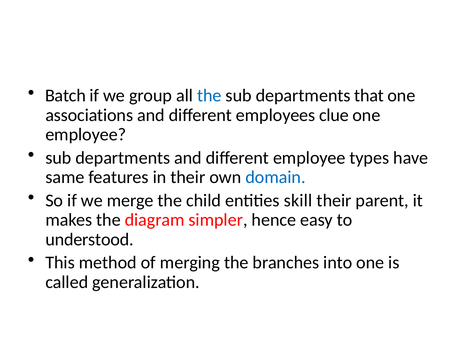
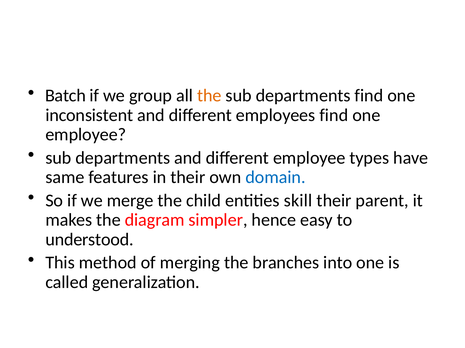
the at (209, 96) colour: blue -> orange
departments that: that -> find
associations: associations -> inconsistent
employees clue: clue -> find
